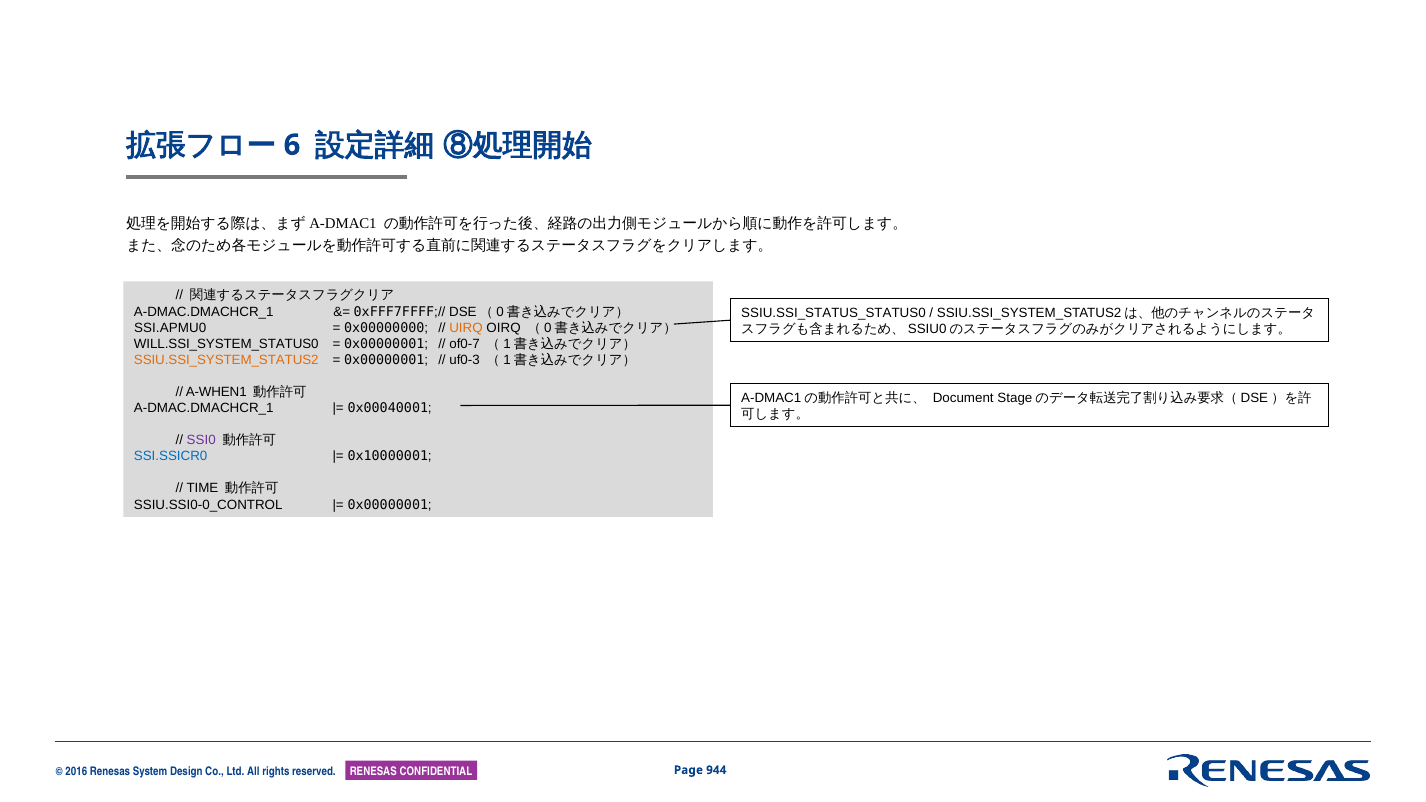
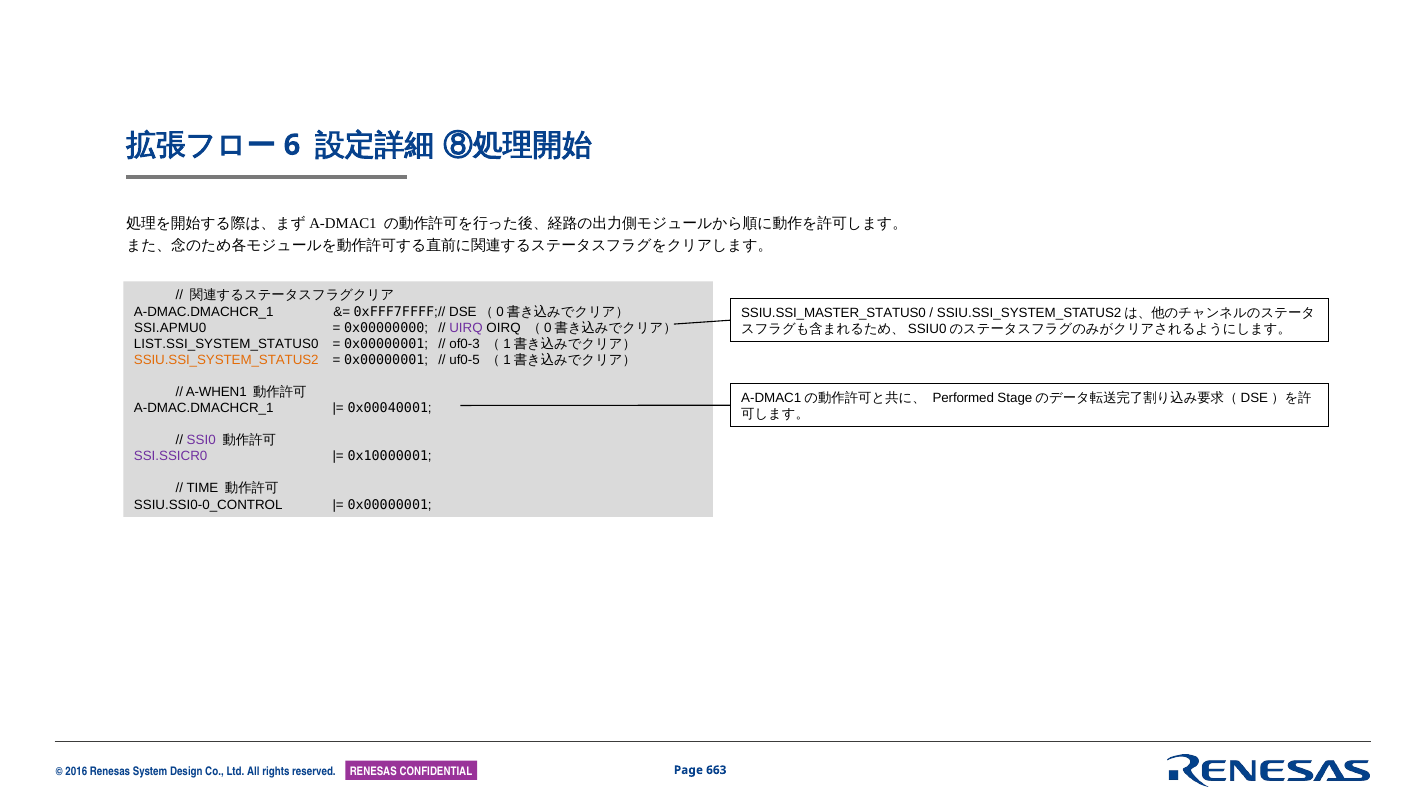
SSIU.SSI_STATUS_STATUS0: SSIU.SSI_STATUS_STATUS0 -> SSIU.SSI_MASTER_STATUS0
UIRQ colour: orange -> purple
WILL.SSI_SYSTEM_STATUS0: WILL.SSI_SYSTEM_STATUS0 -> LIST.SSI_SYSTEM_STATUS0
of0-7: of0-7 -> of0-3
uf0-3: uf0-3 -> uf0-5
Document: Document -> Performed
SSI.SSICR0 colour: blue -> purple
944: 944 -> 663
